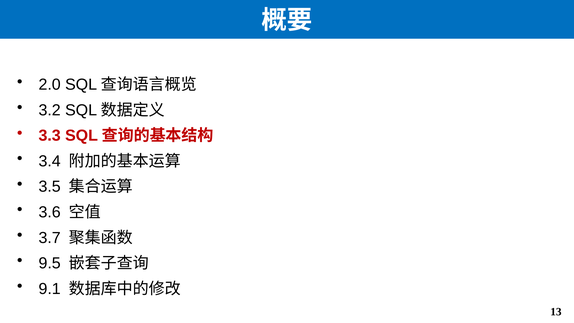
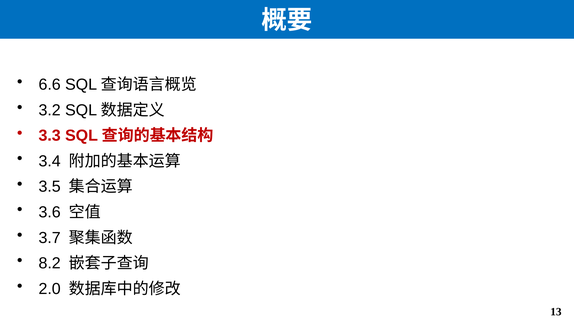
2.0: 2.0 -> 6.6
9.5: 9.5 -> 8.2
9.1: 9.1 -> 2.0
